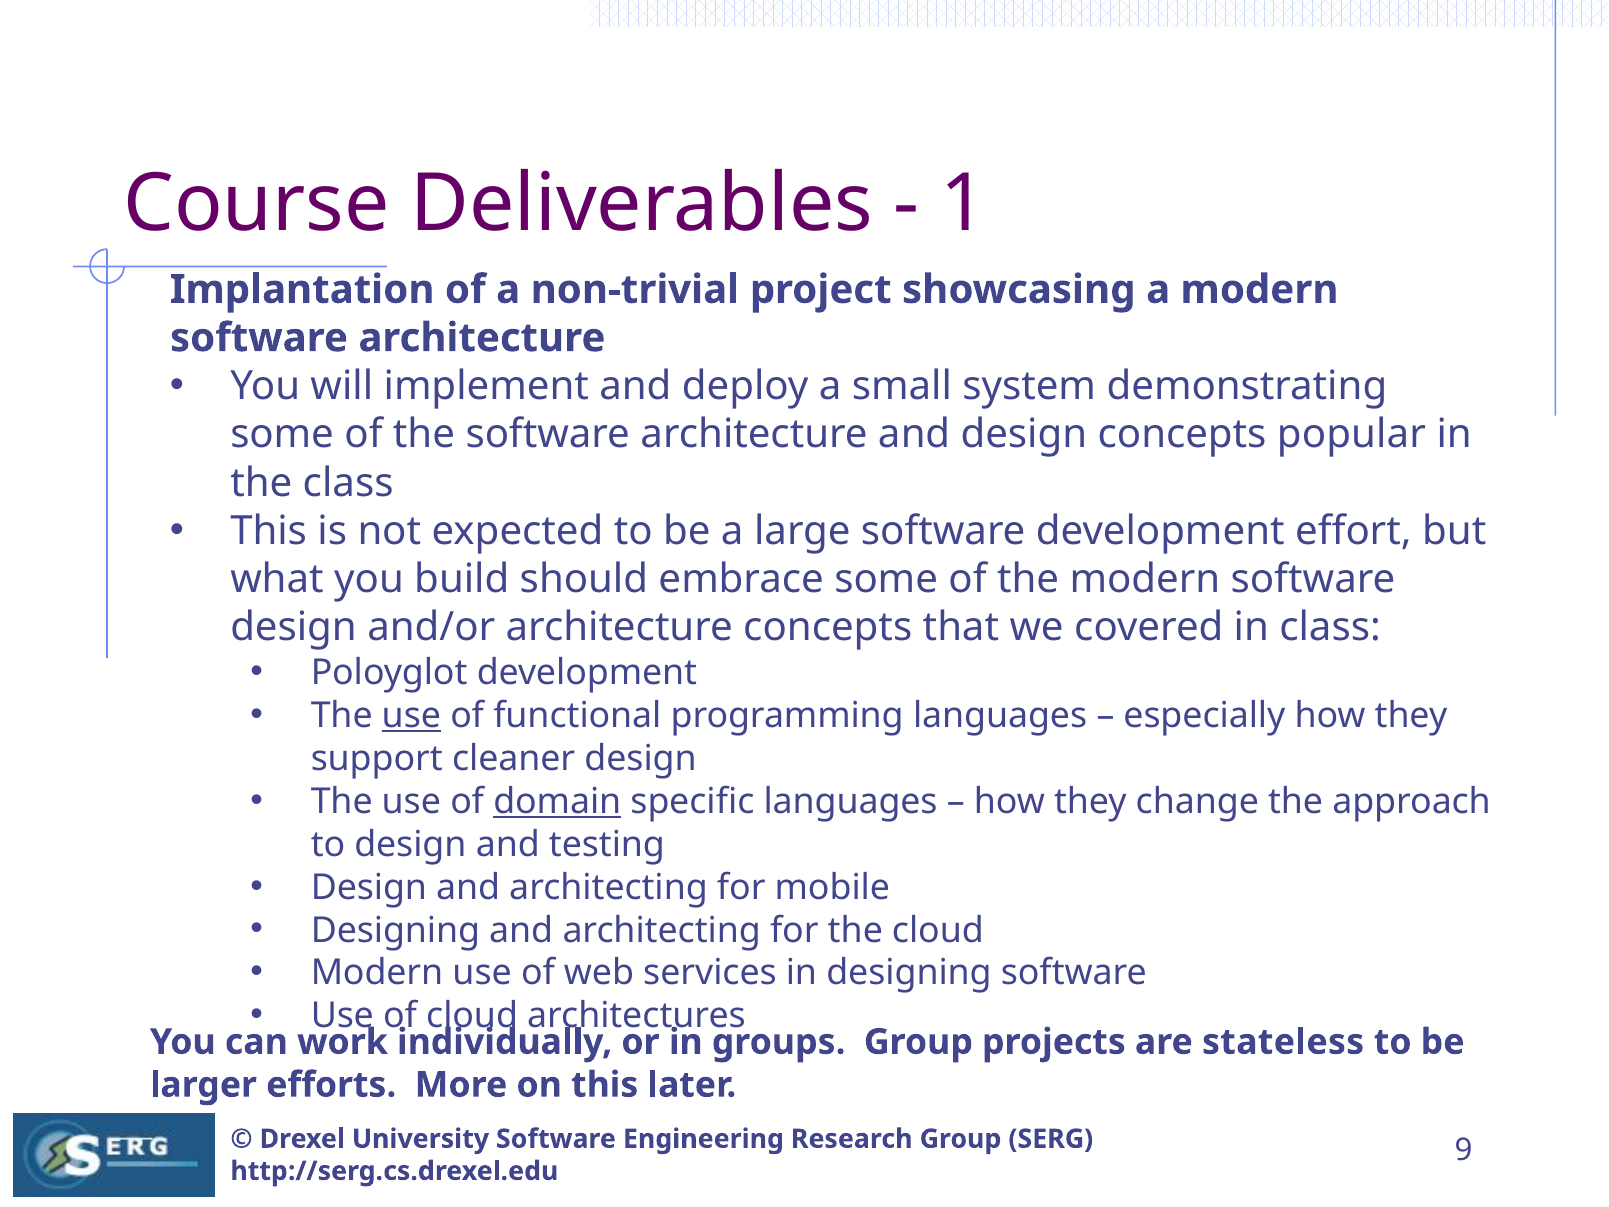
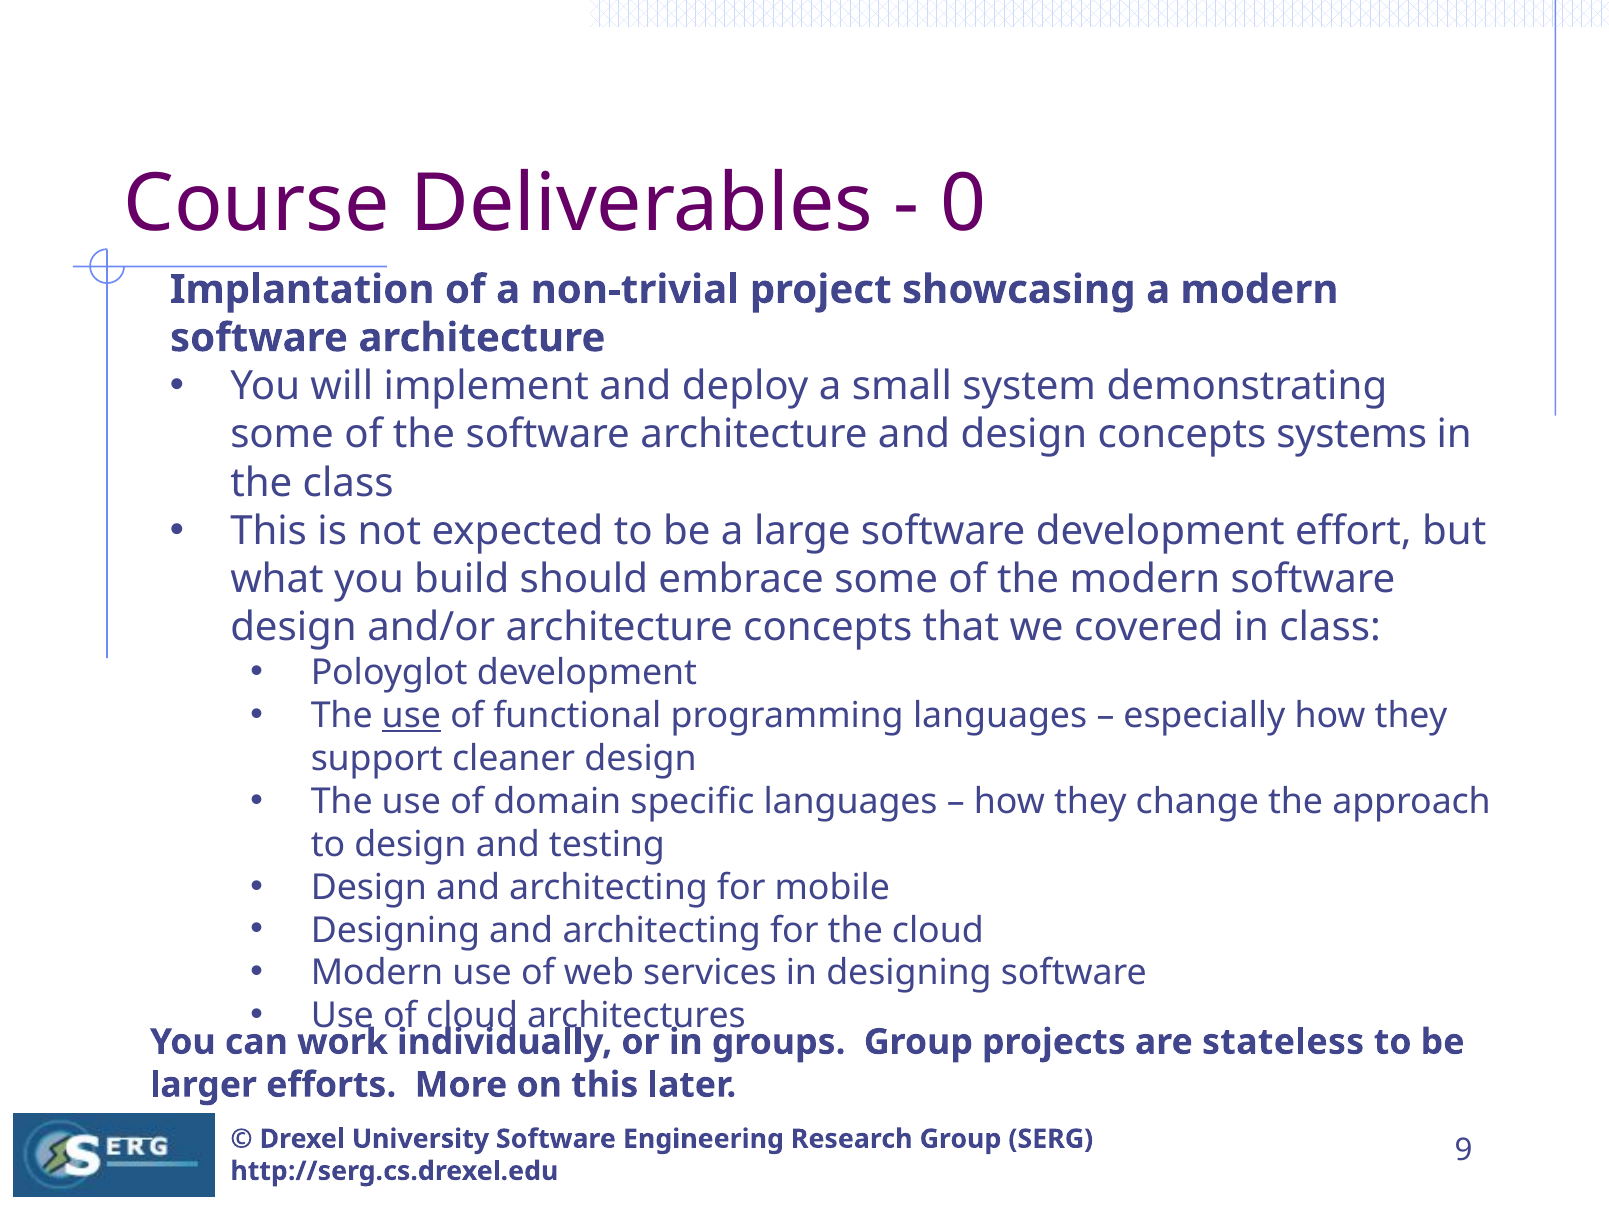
1: 1 -> 0
popular: popular -> systems
domain underline: present -> none
